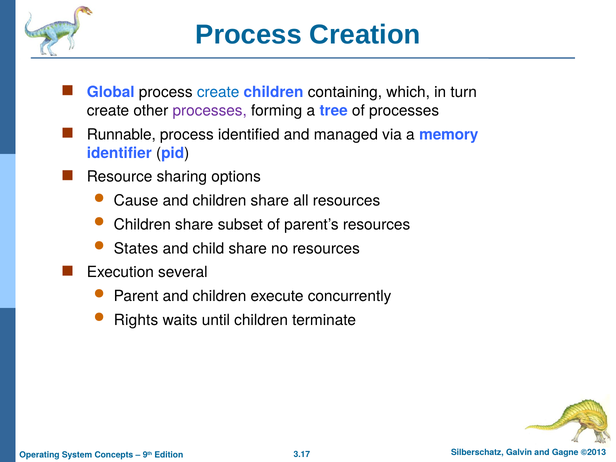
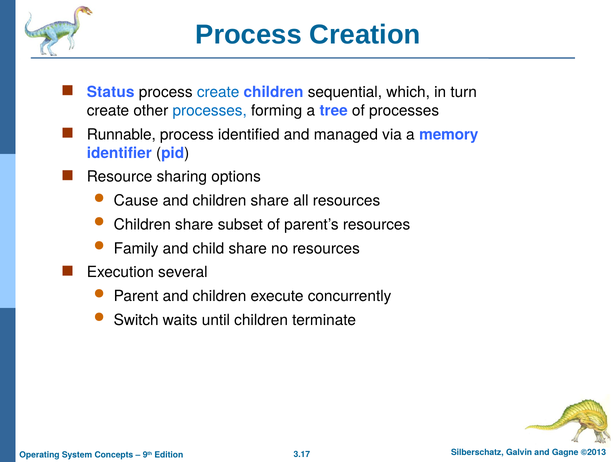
Global: Global -> Status
containing: containing -> sequential
processes at (210, 111) colour: purple -> blue
States: States -> Family
Rights: Rights -> Switch
